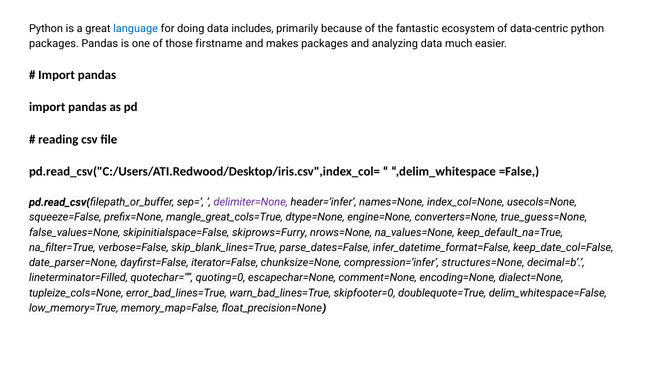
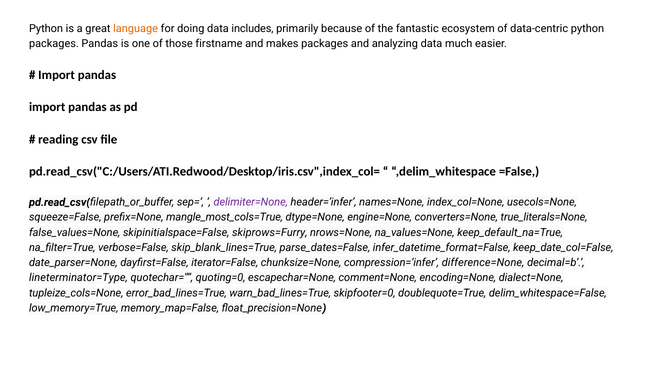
language colour: blue -> orange
mangle_great_cols=True: mangle_great_cols=True -> mangle_most_cols=True
true_guess=None: true_guess=None -> true_literals=None
structures=None: structures=None -> difference=None
lineterminator=Filled: lineterminator=Filled -> lineterminator=Type
